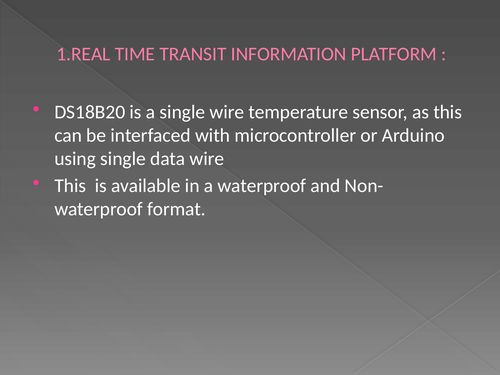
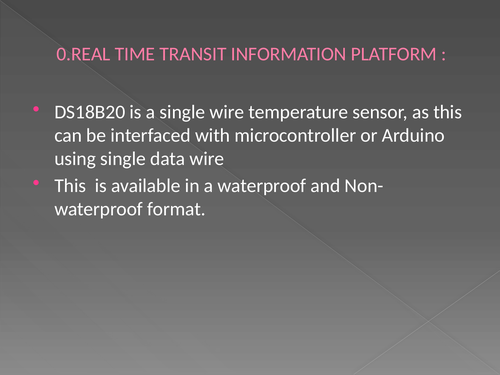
1.REAL: 1.REAL -> 0.REAL
